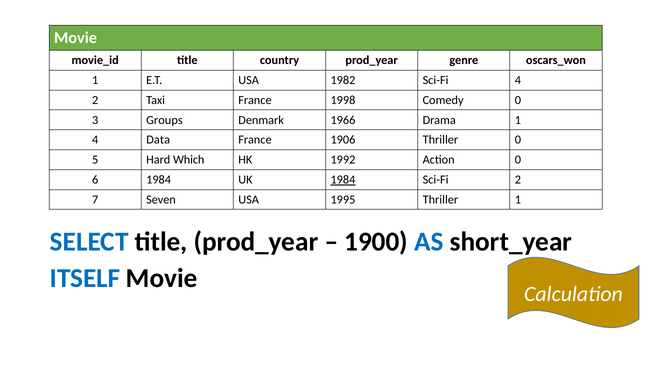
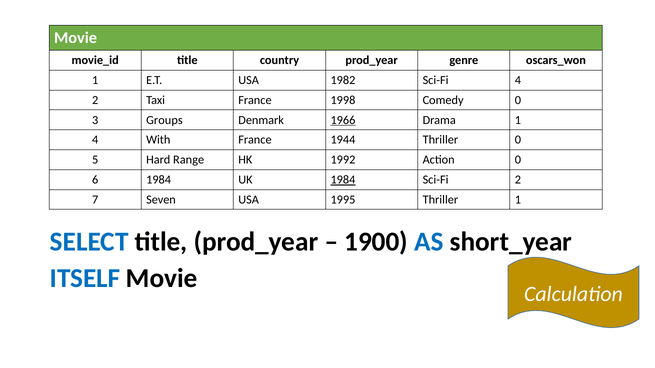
1966 underline: none -> present
Data: Data -> With
1906: 1906 -> 1944
Which: Which -> Range
